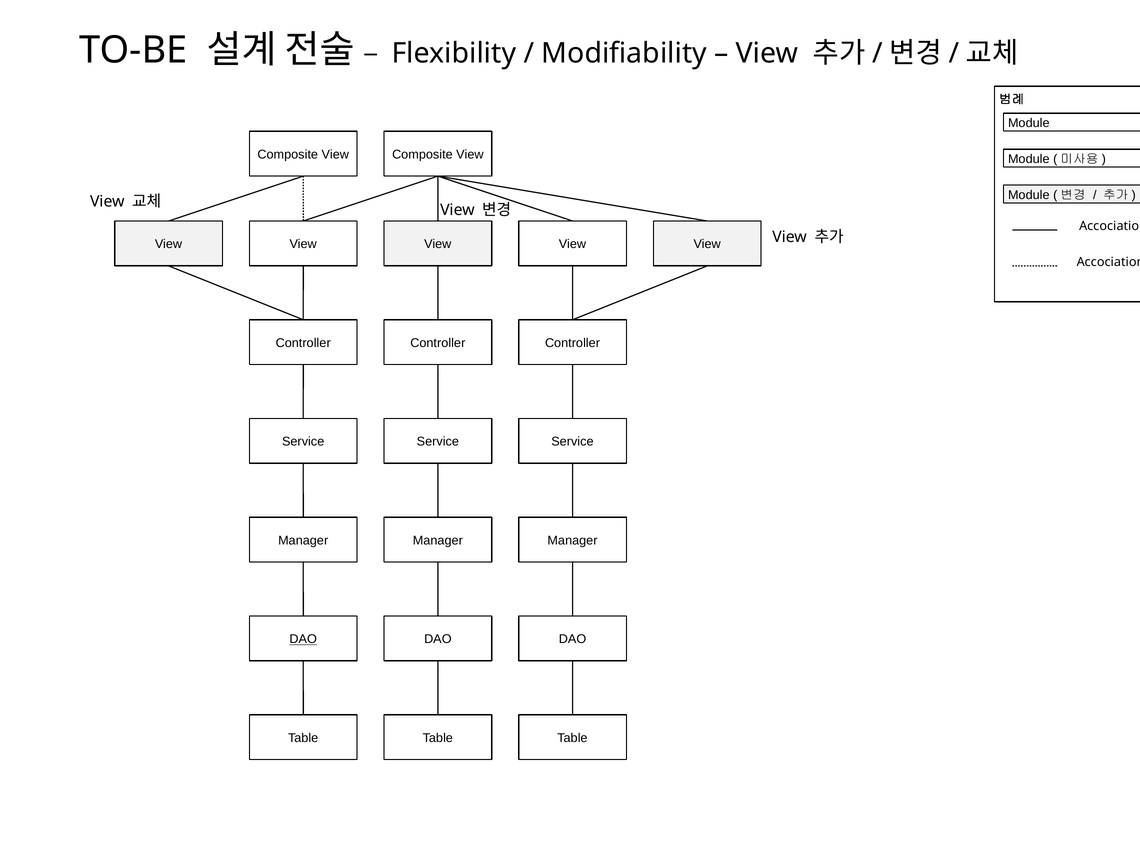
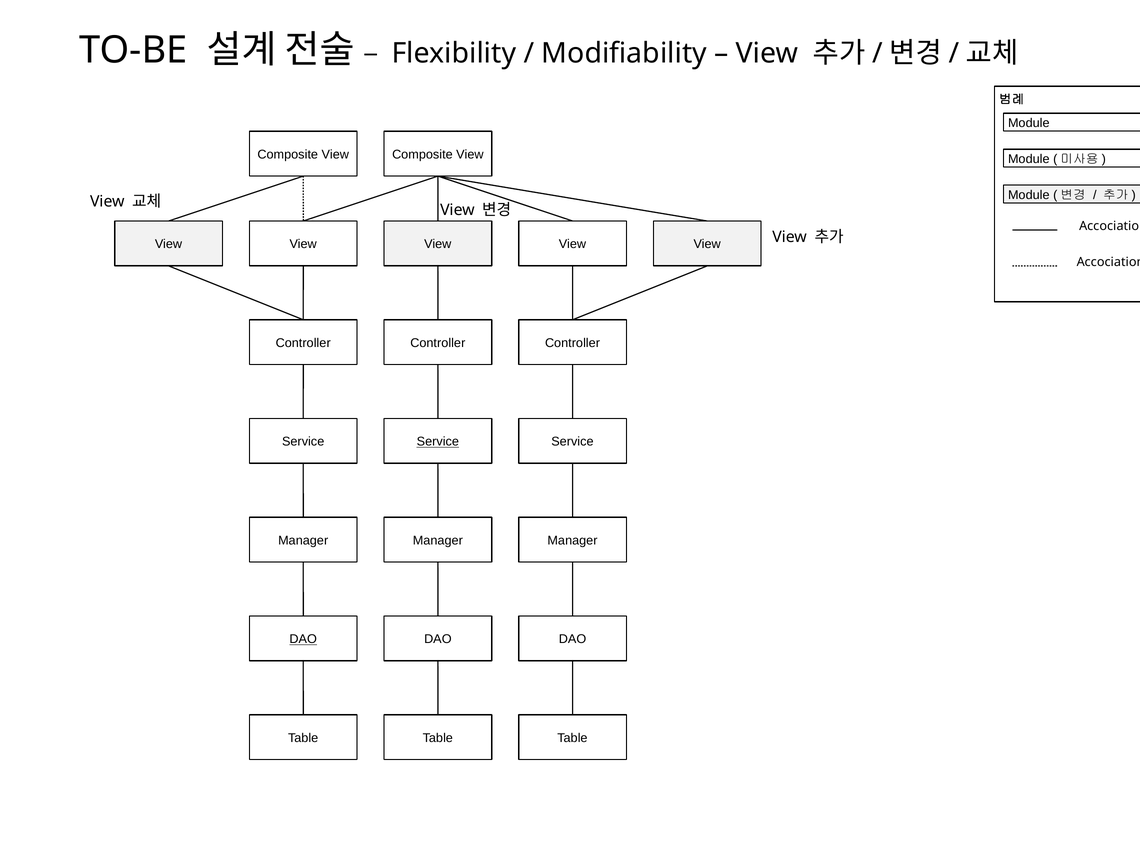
Service at (438, 442) underline: none -> present
